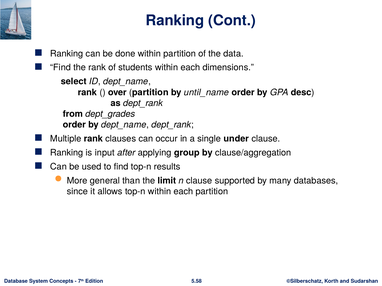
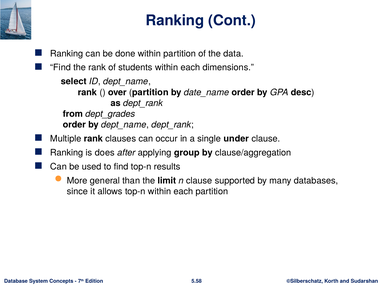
until_name: until_name -> date_name
input: input -> does
